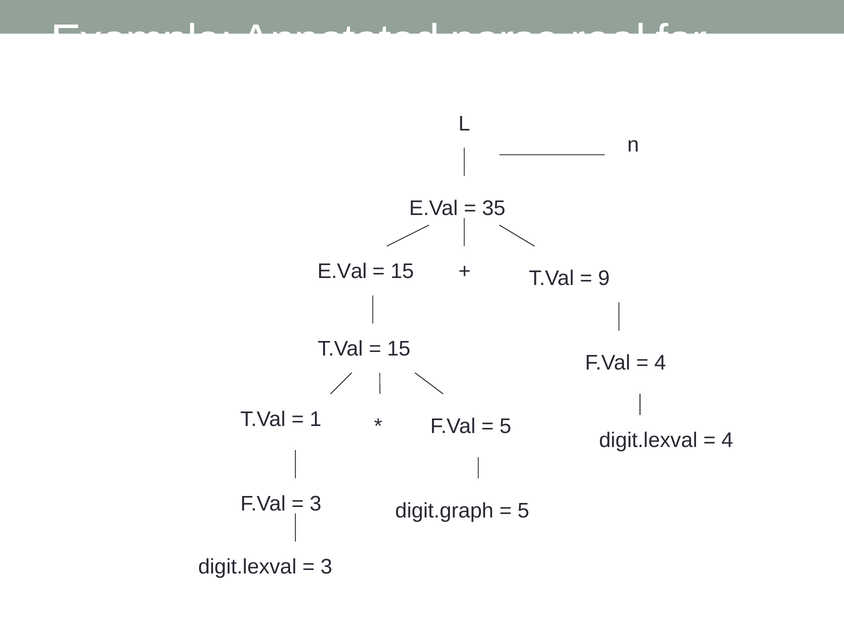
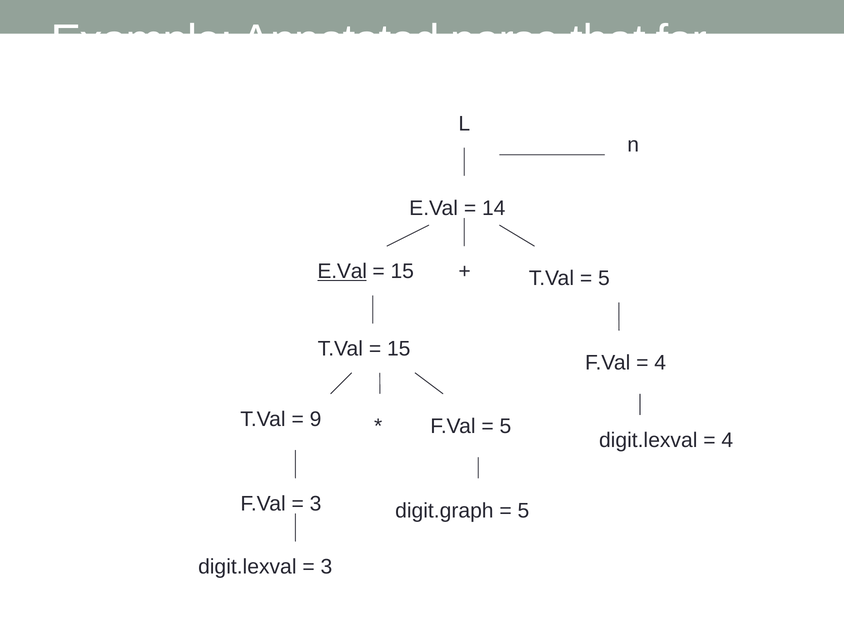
real: real -> that
35: 35 -> 14
E.Val at (342, 271) underline: none -> present
9 at (604, 279): 9 -> 5
1: 1 -> 9
